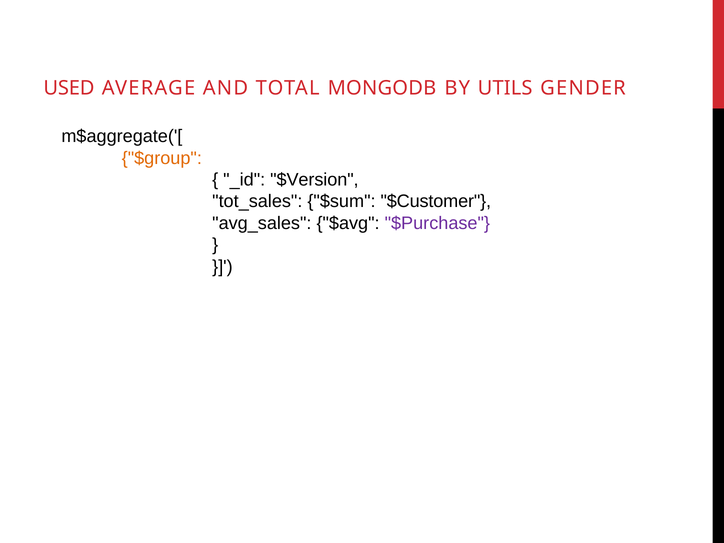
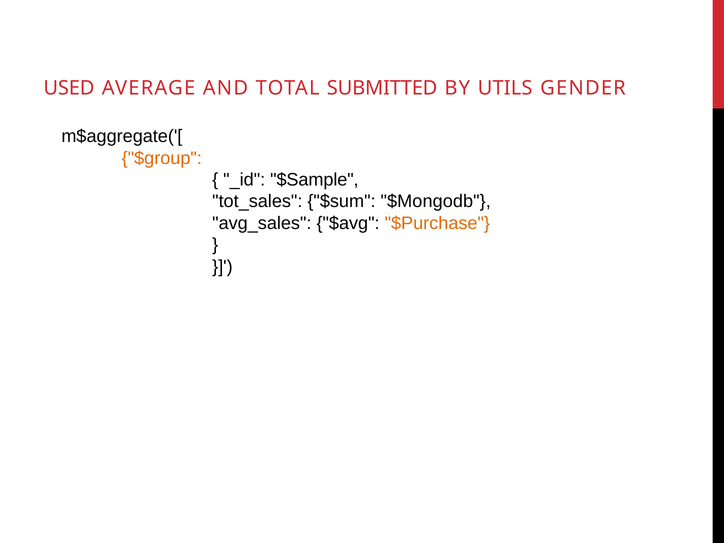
MONGODB: MONGODB -> SUBMITTED
$Version: $Version -> $Sample
$Customer: $Customer -> $Mongodb
$Purchase colour: purple -> orange
